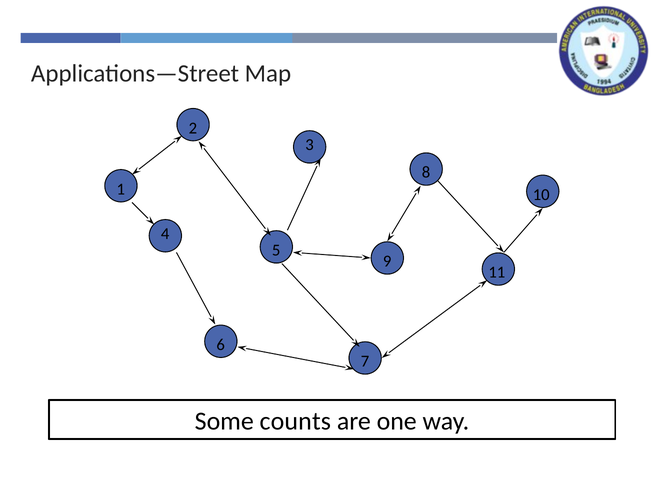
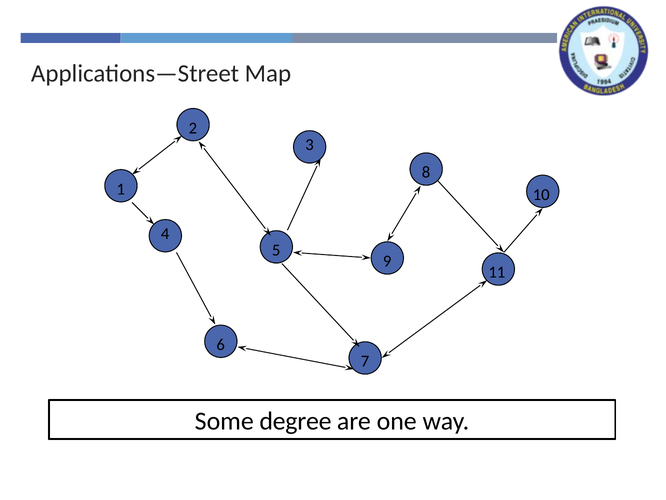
counts: counts -> degree
